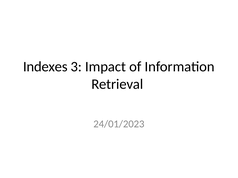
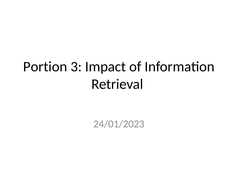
Indexes: Indexes -> Portion
